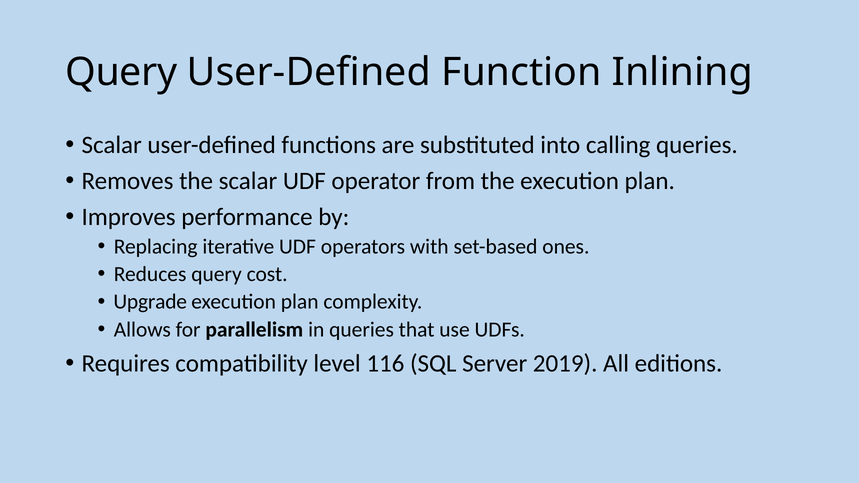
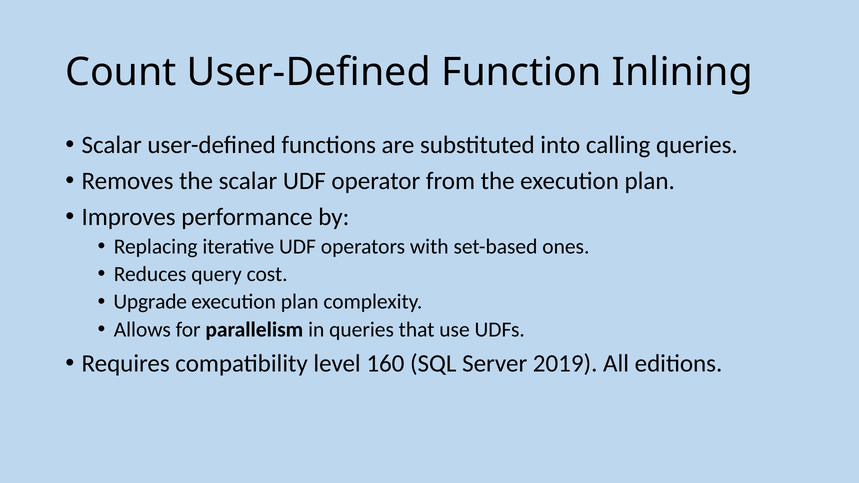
Query at (121, 72): Query -> Count
116: 116 -> 160
